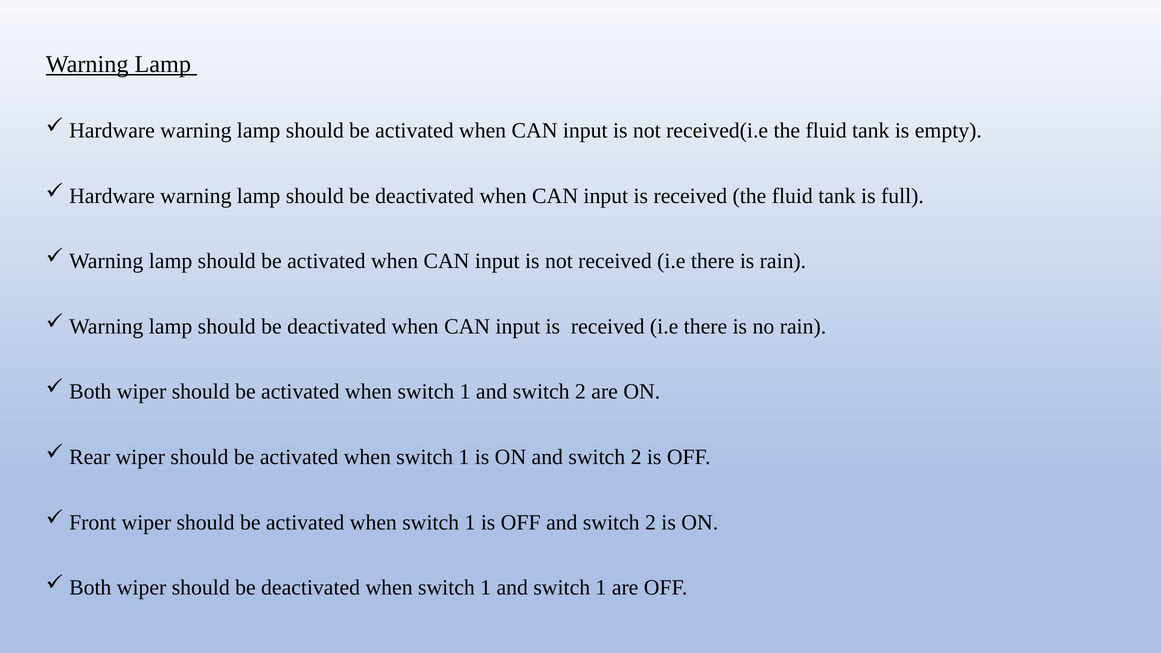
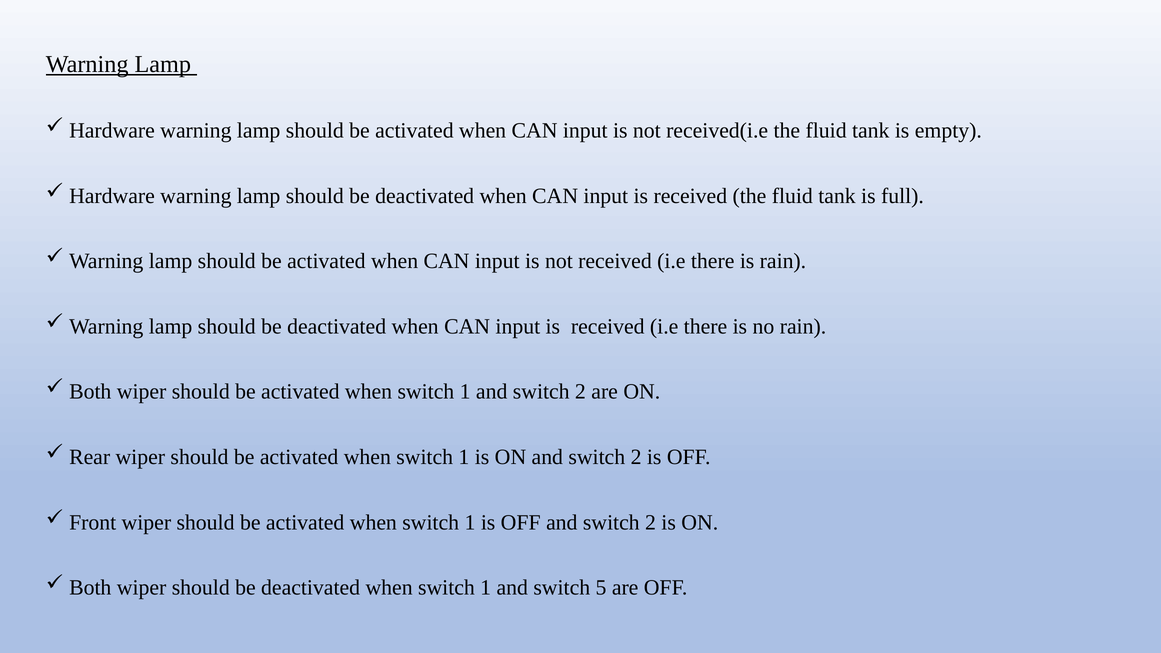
and switch 1: 1 -> 5
